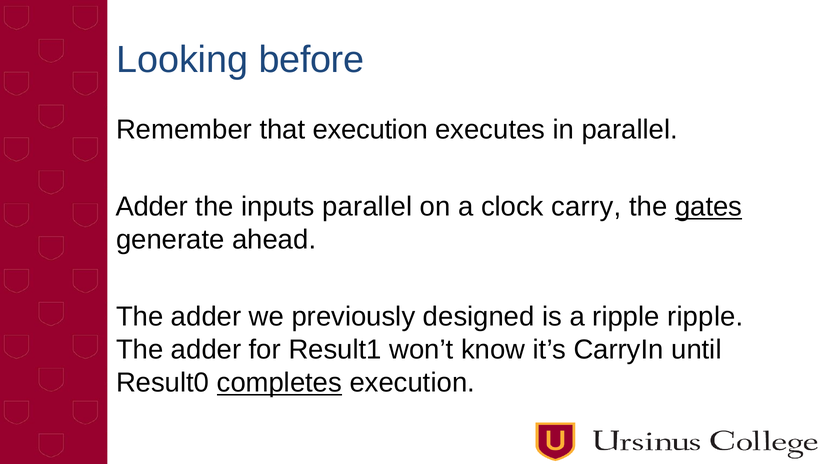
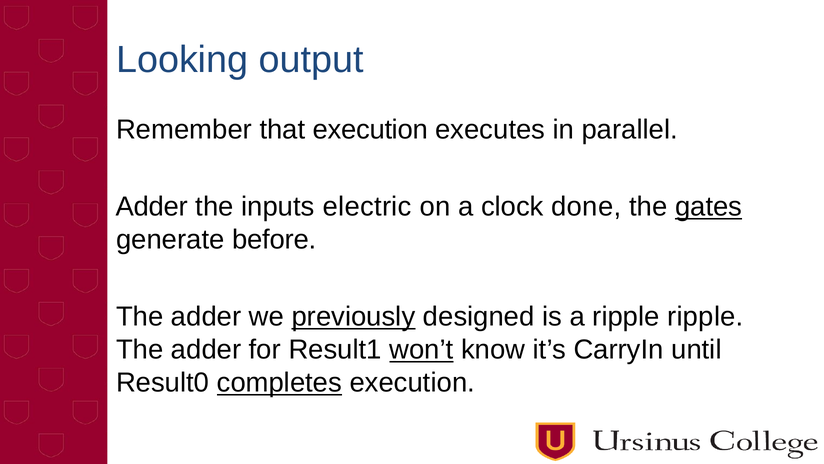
before: before -> output
inputs parallel: parallel -> electric
carry: carry -> done
ahead: ahead -> before
previously underline: none -> present
won’t underline: none -> present
